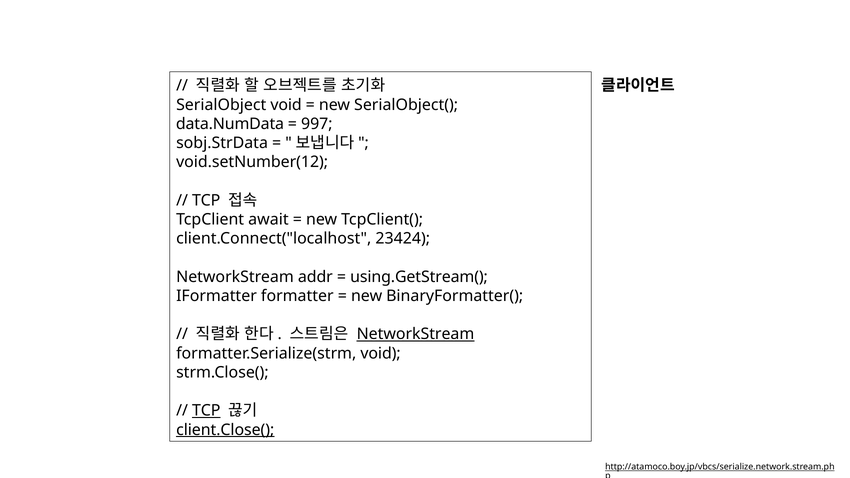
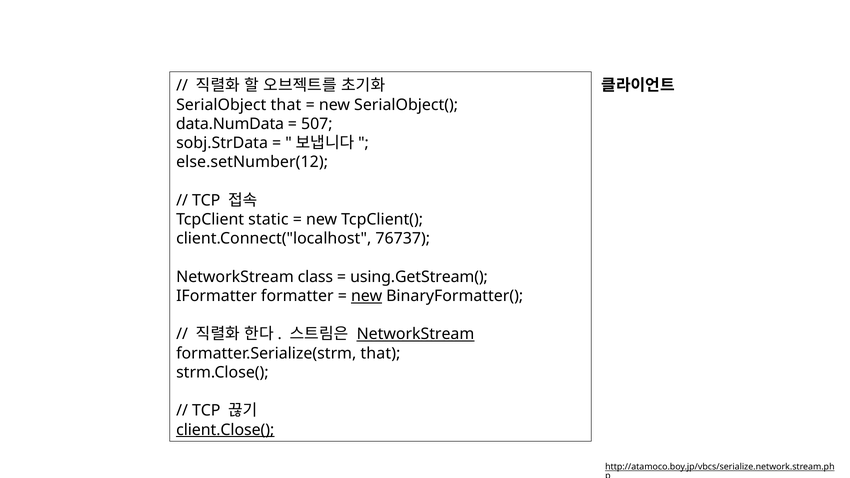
SerialObject void: void -> that
997: 997 -> 507
void.setNumber(12: void.setNumber(12 -> else.setNumber(12
await: await -> static
23424: 23424 -> 76737
addr: addr -> class
new at (367, 296) underline: none -> present
formatter.Serialize(strm void: void -> that
TCP at (206, 411) underline: present -> none
